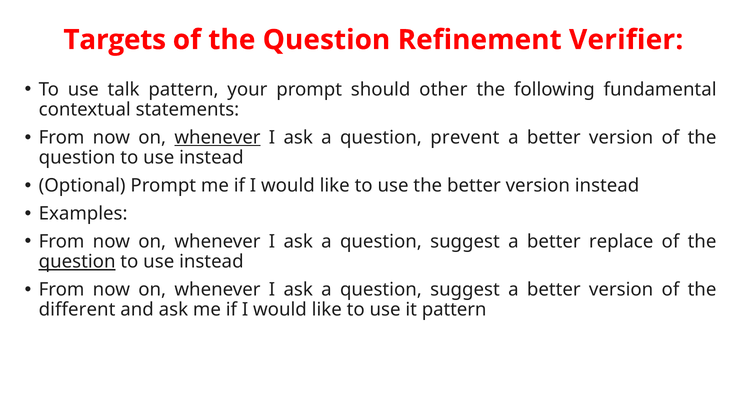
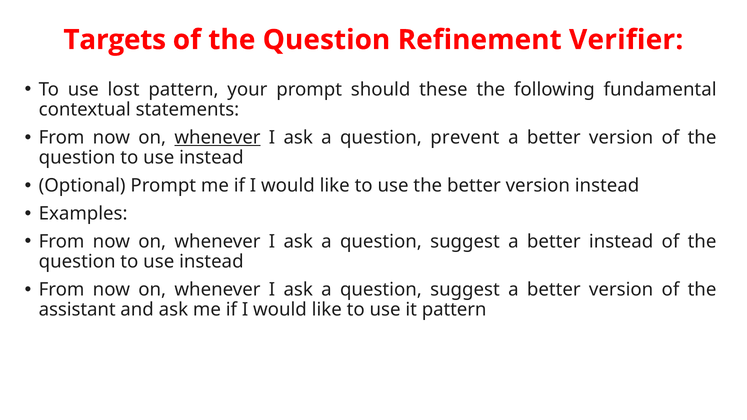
talk: talk -> lost
other: other -> these
better replace: replace -> instead
question at (77, 262) underline: present -> none
different: different -> assistant
